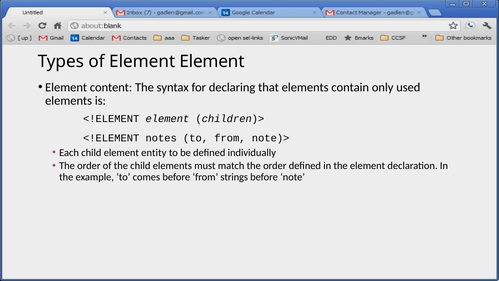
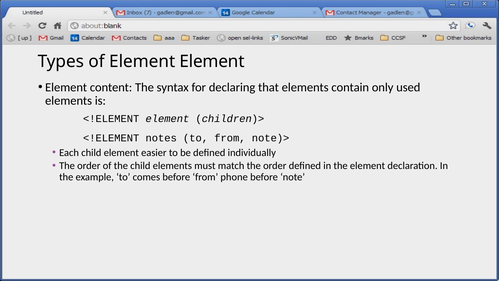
entity: entity -> easier
strings: strings -> phone
